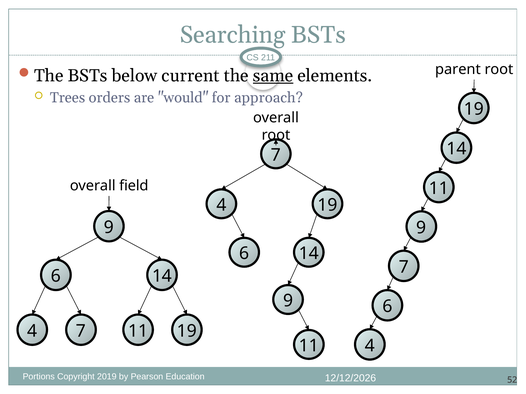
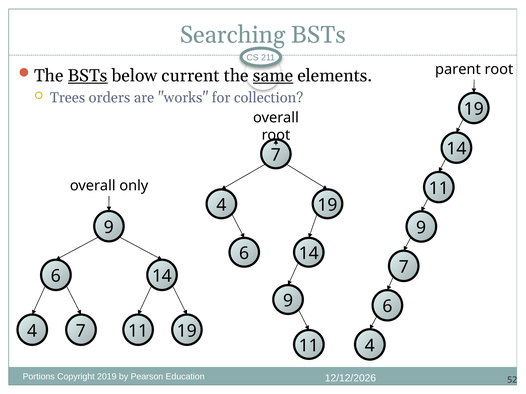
BSTs at (88, 76) underline: none -> present
would: would -> works
approach: approach -> collection
field: field -> only
